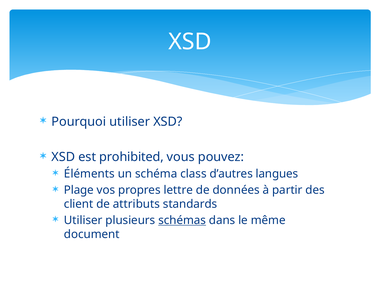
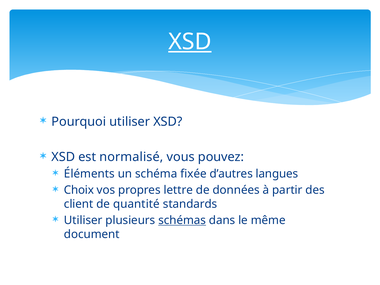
XSD at (190, 42) underline: none -> present
prohibited: prohibited -> normalisé
class: class -> fixée
Plage: Plage -> Choix
attributs: attributs -> quantité
